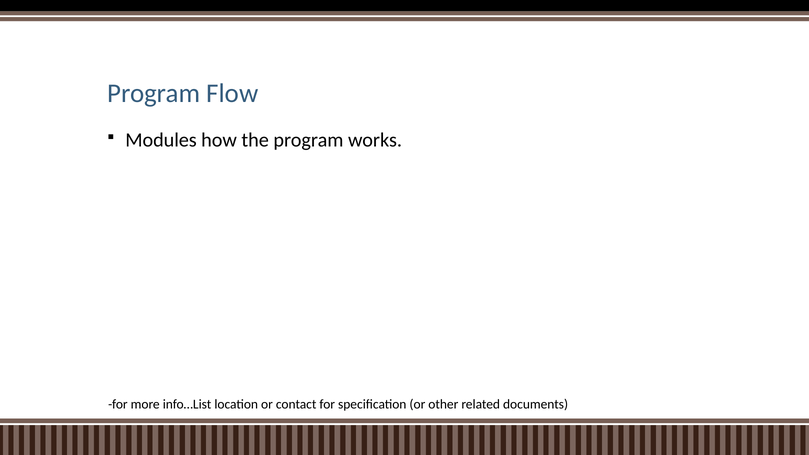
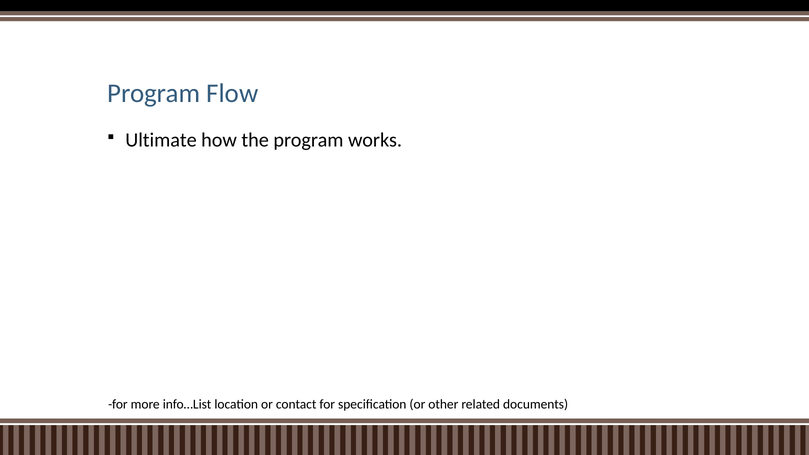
Modules: Modules -> Ultimate
